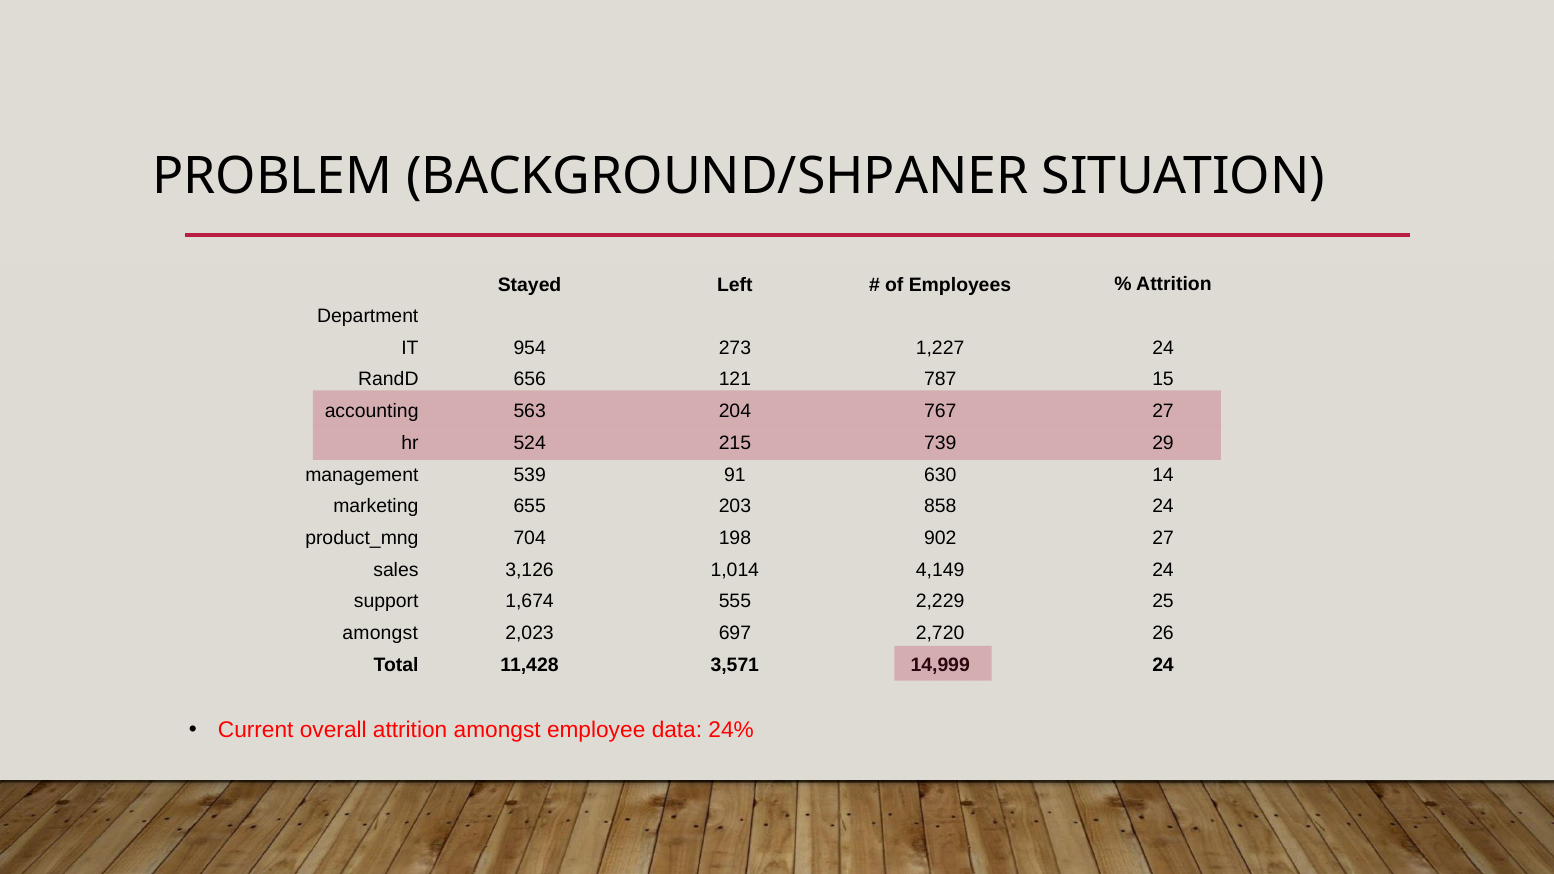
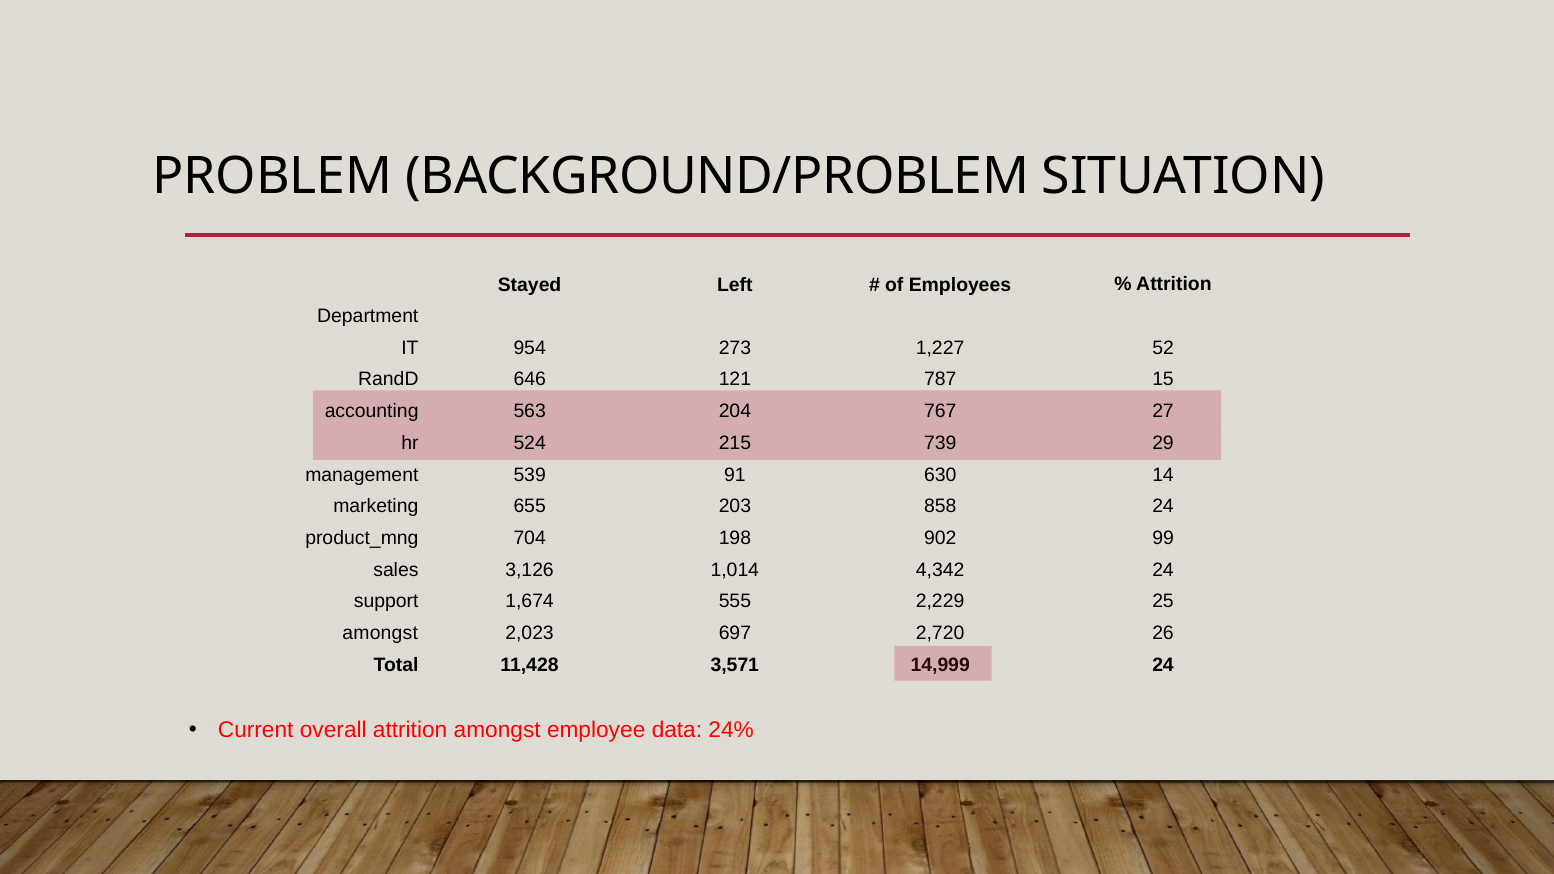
BACKGROUND/SHPANER: BACKGROUND/SHPANER -> BACKGROUND/PROBLEM
1,227 24: 24 -> 52
656: 656 -> 646
902 27: 27 -> 99
4,149: 4,149 -> 4,342
